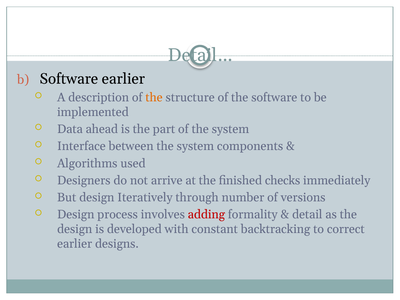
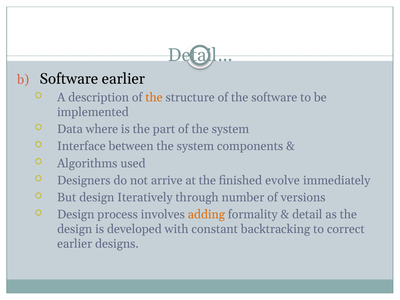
ahead: ahead -> where
checks: checks -> evolve
adding colour: red -> orange
